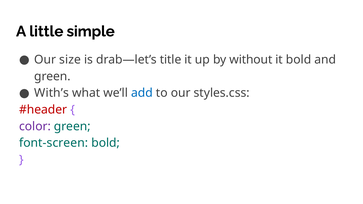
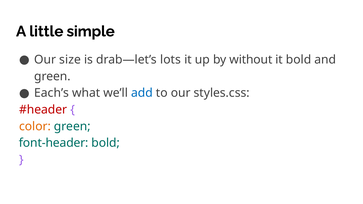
title: title -> lots
With’s: With’s -> Each’s
color colour: purple -> orange
font-screen: font-screen -> font-header
